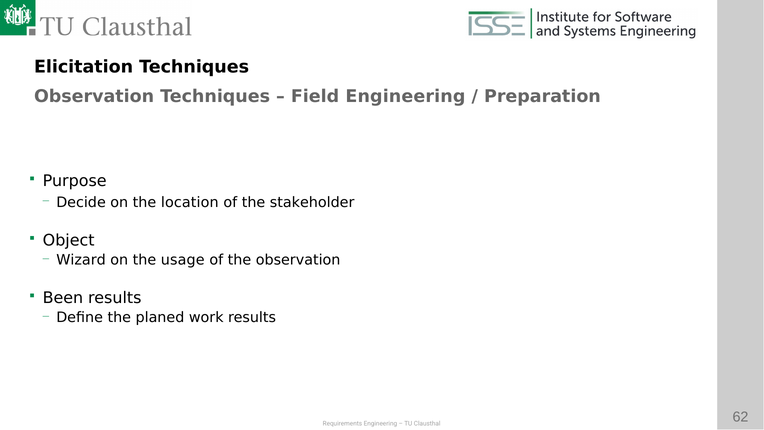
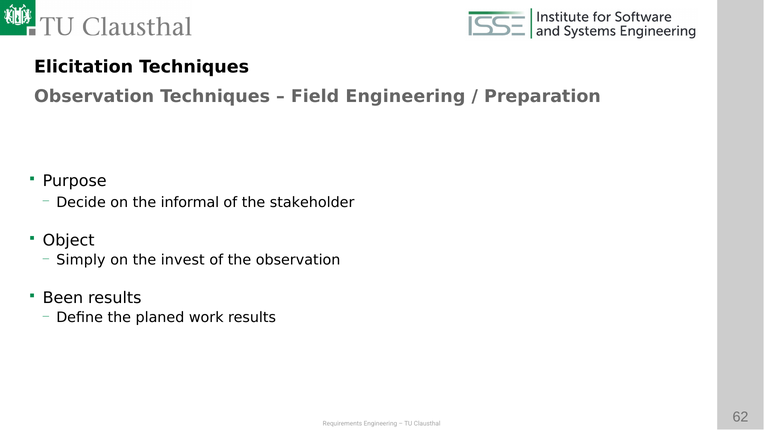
location: location -> informal
Wizard: Wizard -> Simply
usage: usage -> invest
